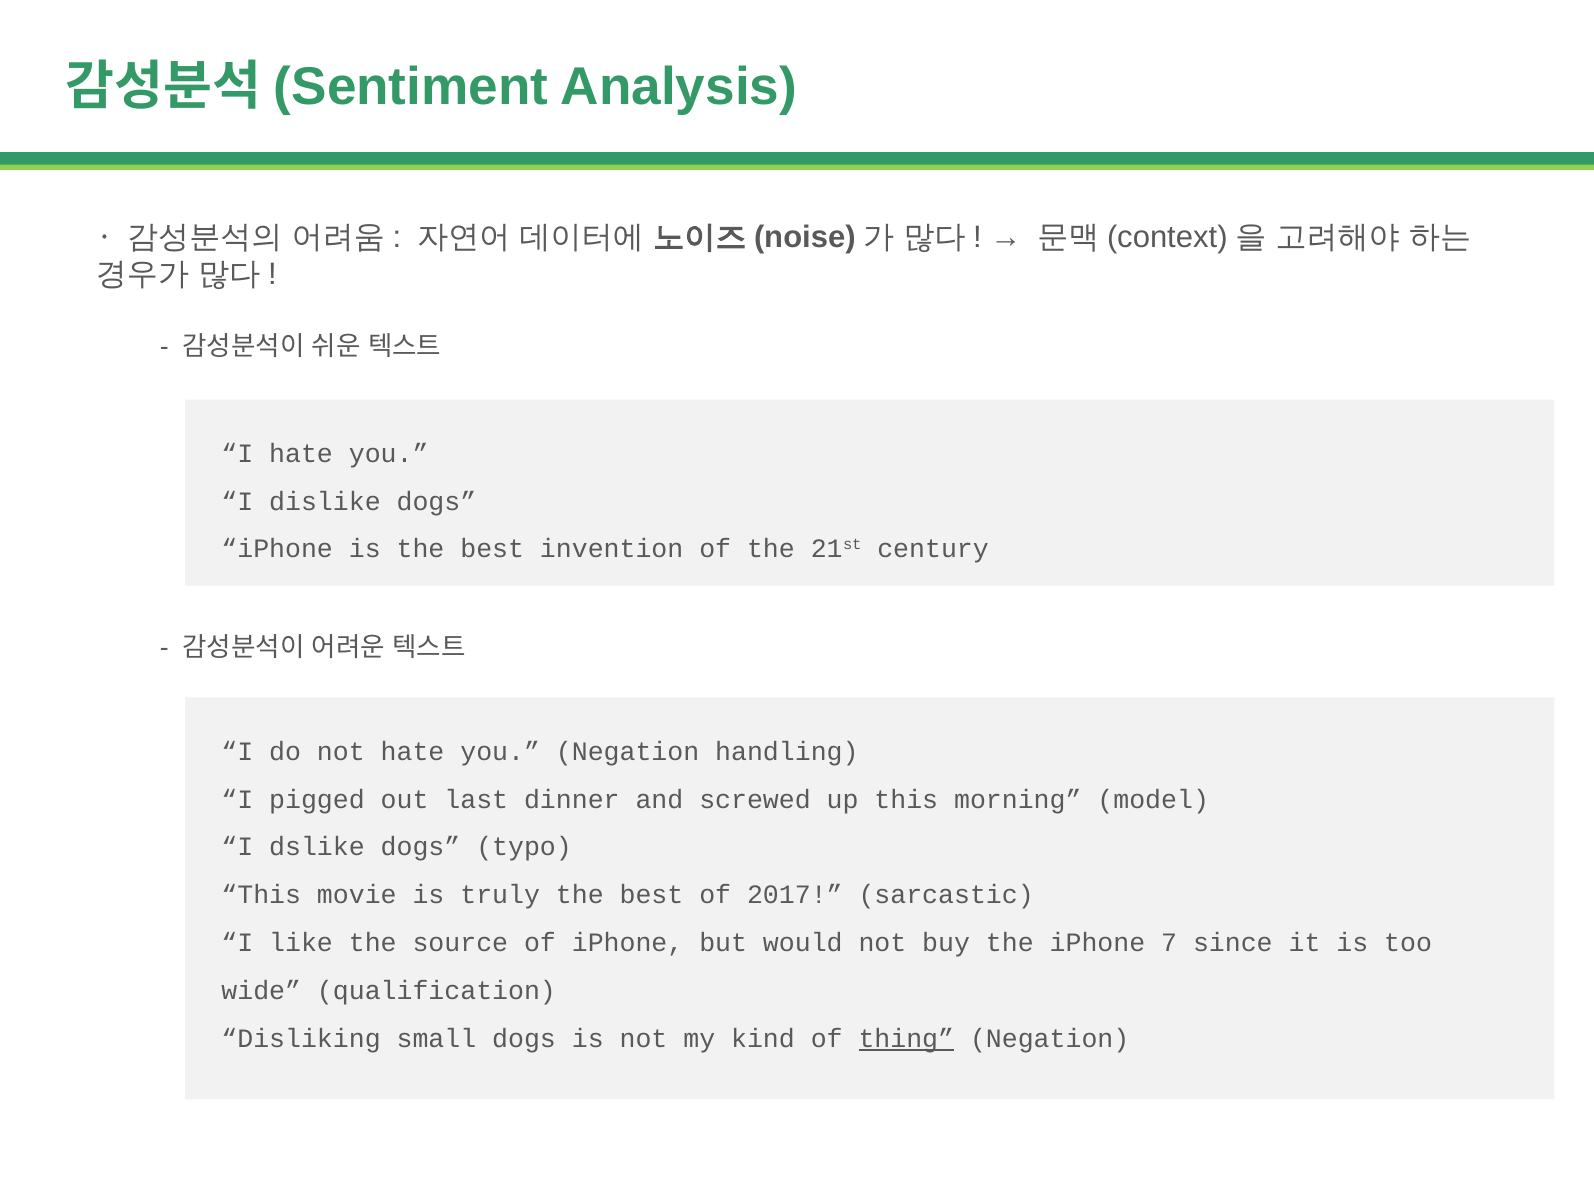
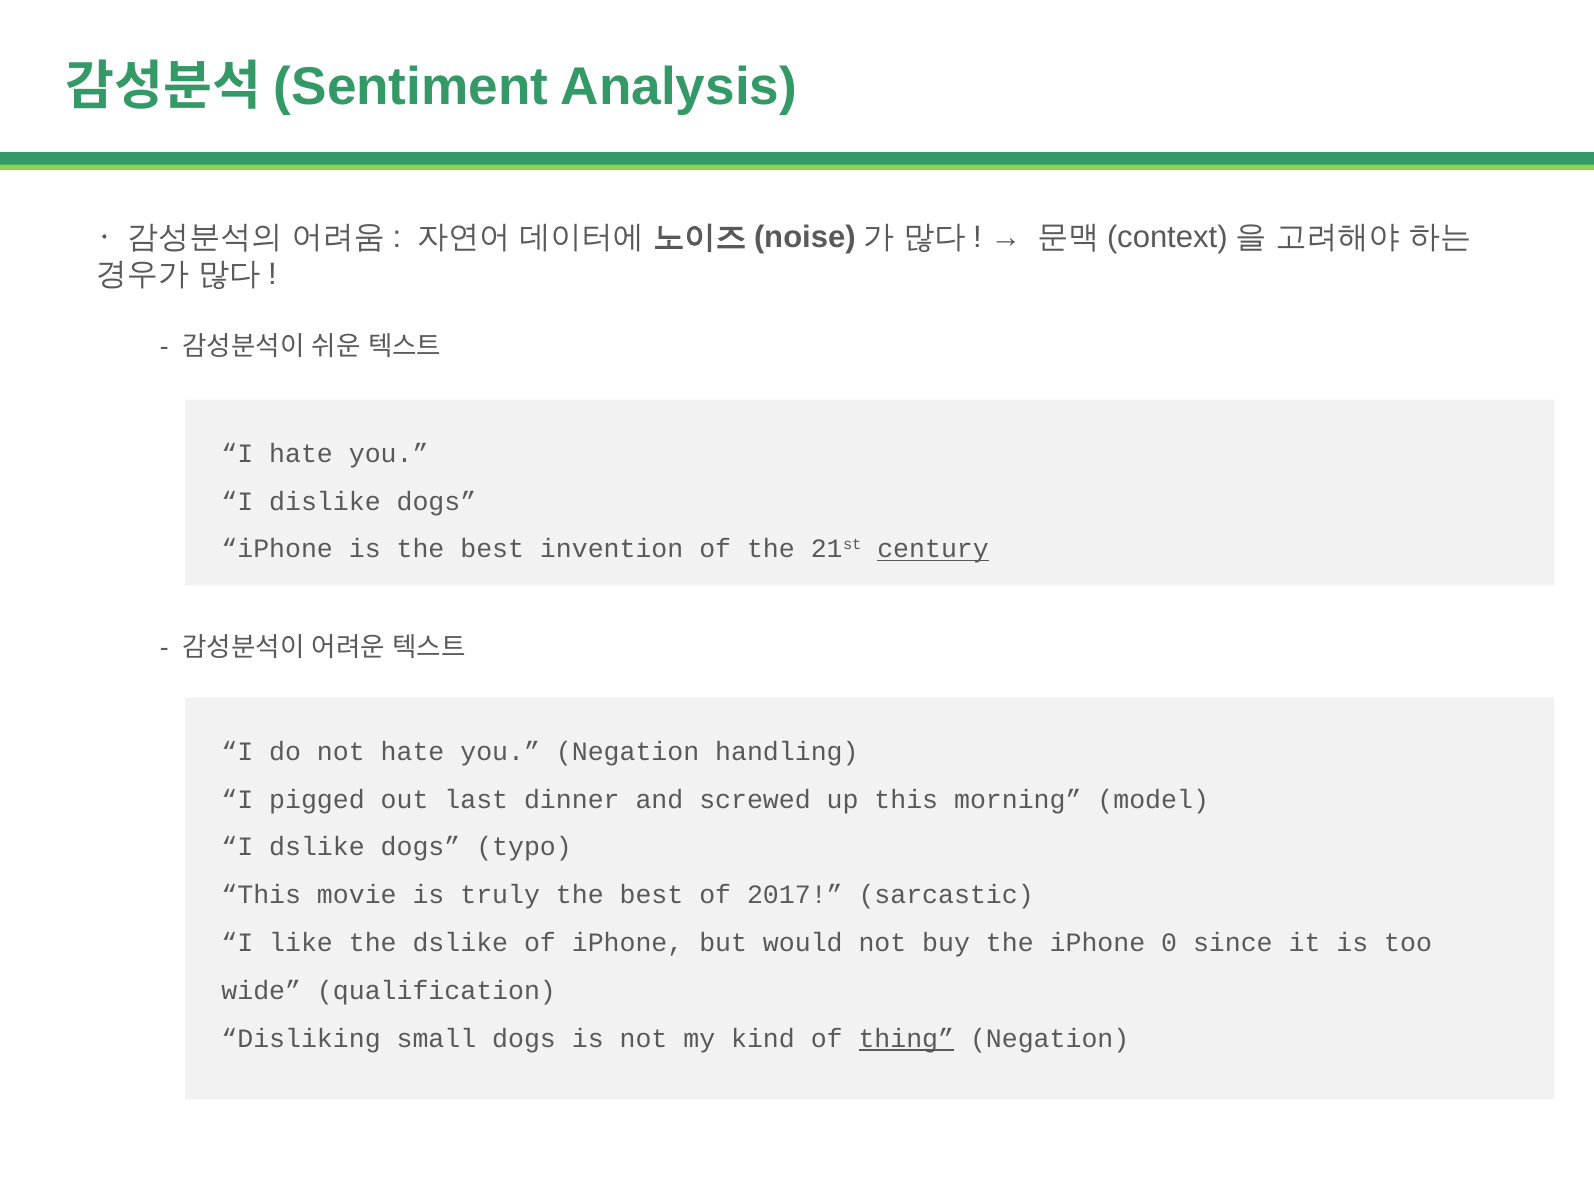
century underline: none -> present
the source: source -> dslike
7: 7 -> 0
